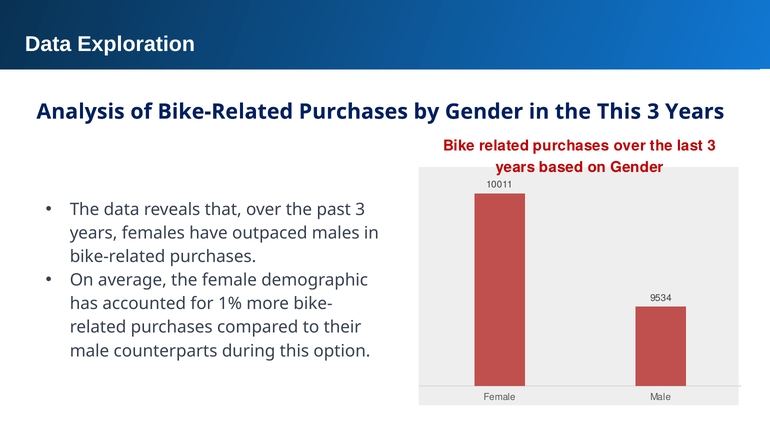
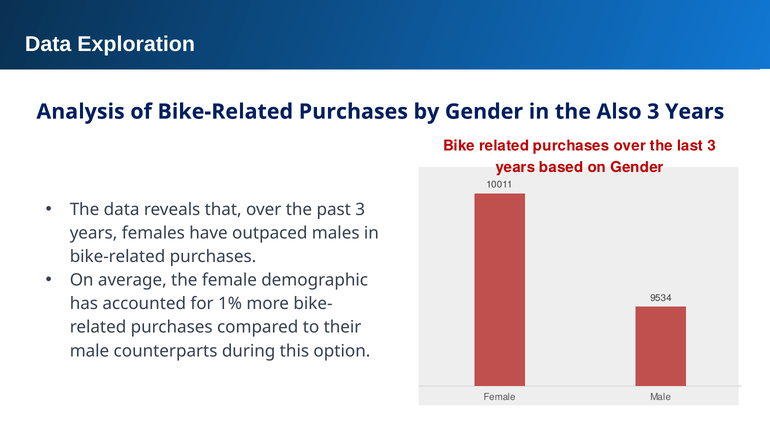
the This: This -> Also
